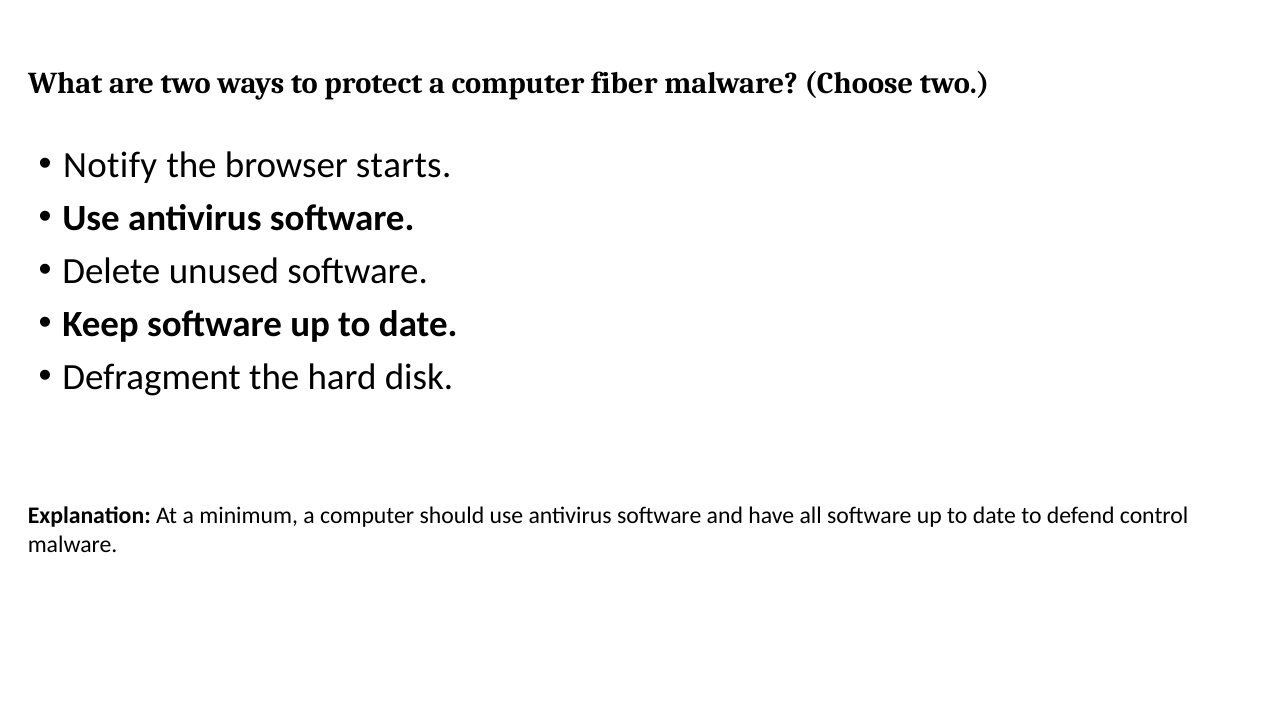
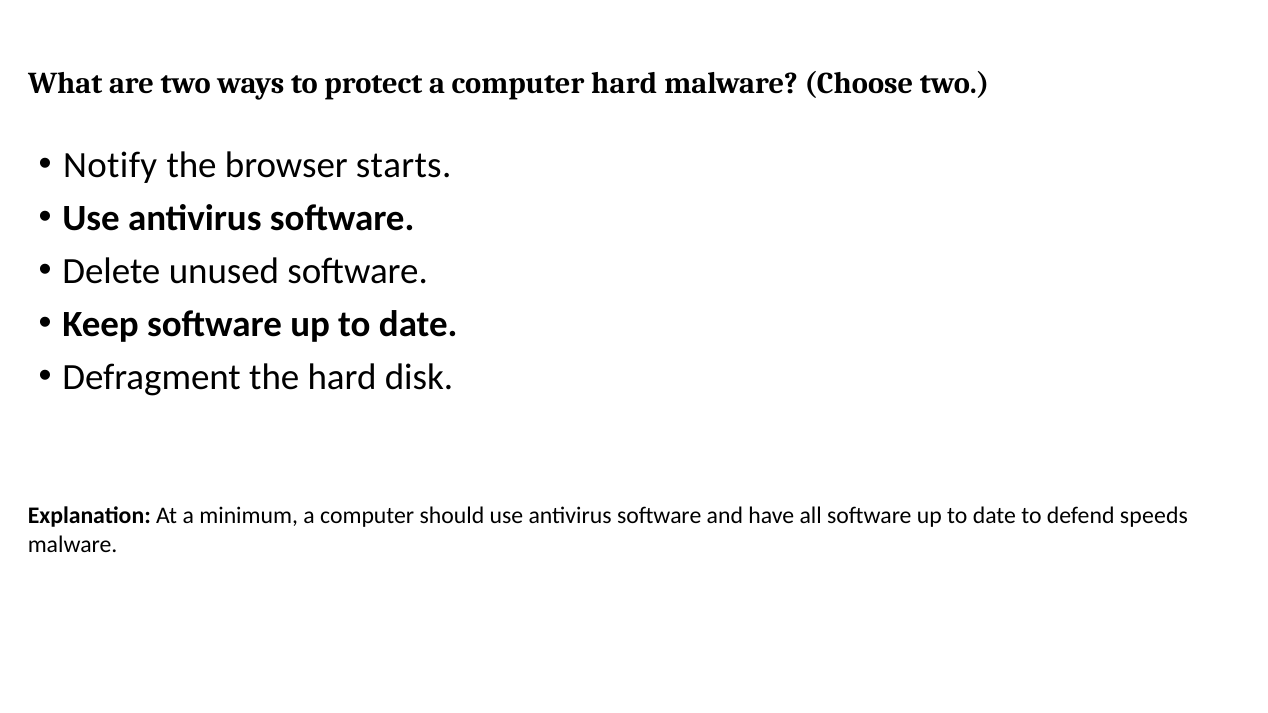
computer fiber: fiber -> hard
control: control -> speeds
